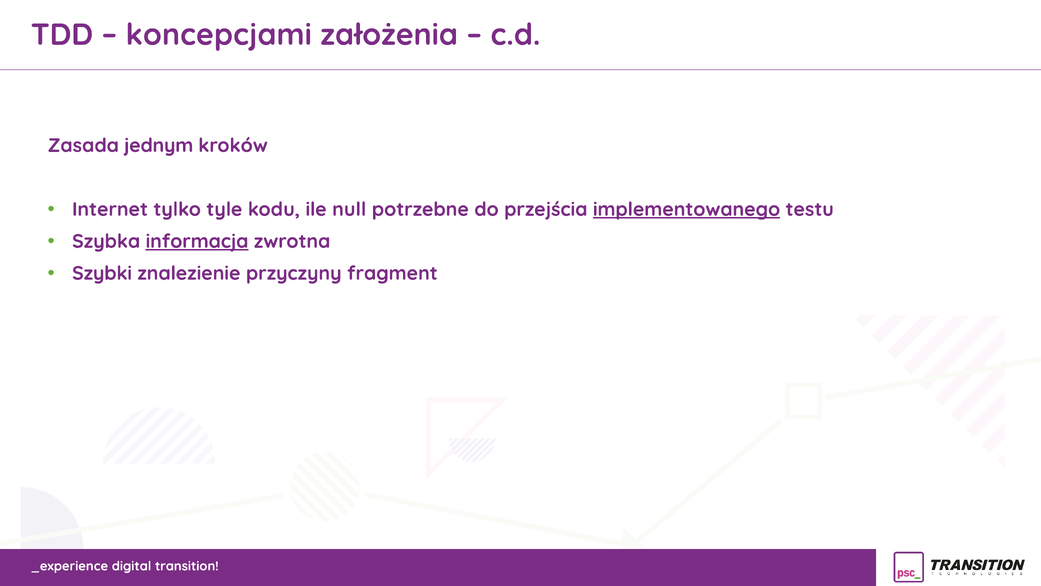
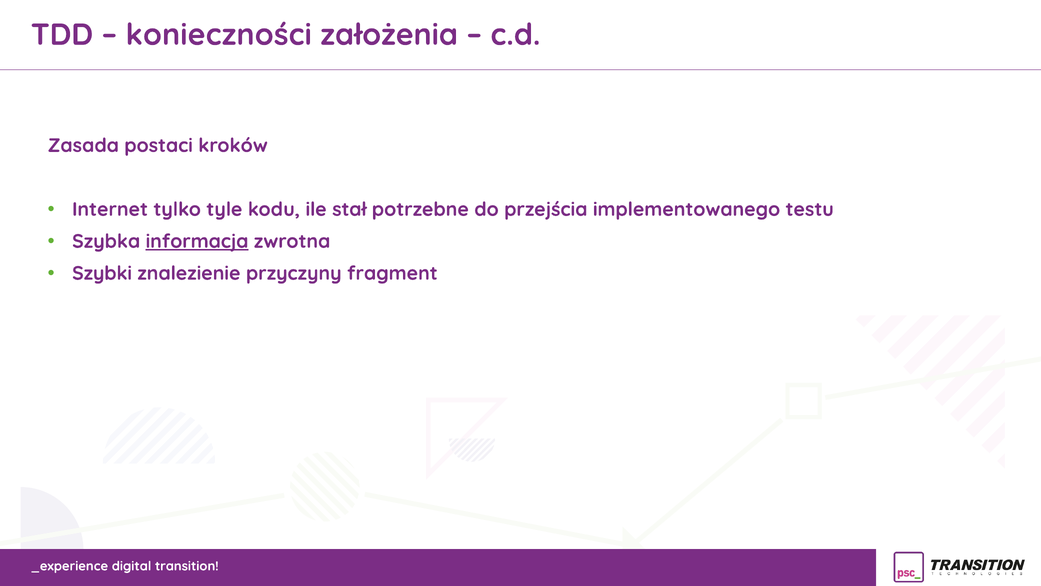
koncepcjami: koncepcjami -> konieczności
jednym: jednym -> postaci
null: null -> stał
implementowanego underline: present -> none
